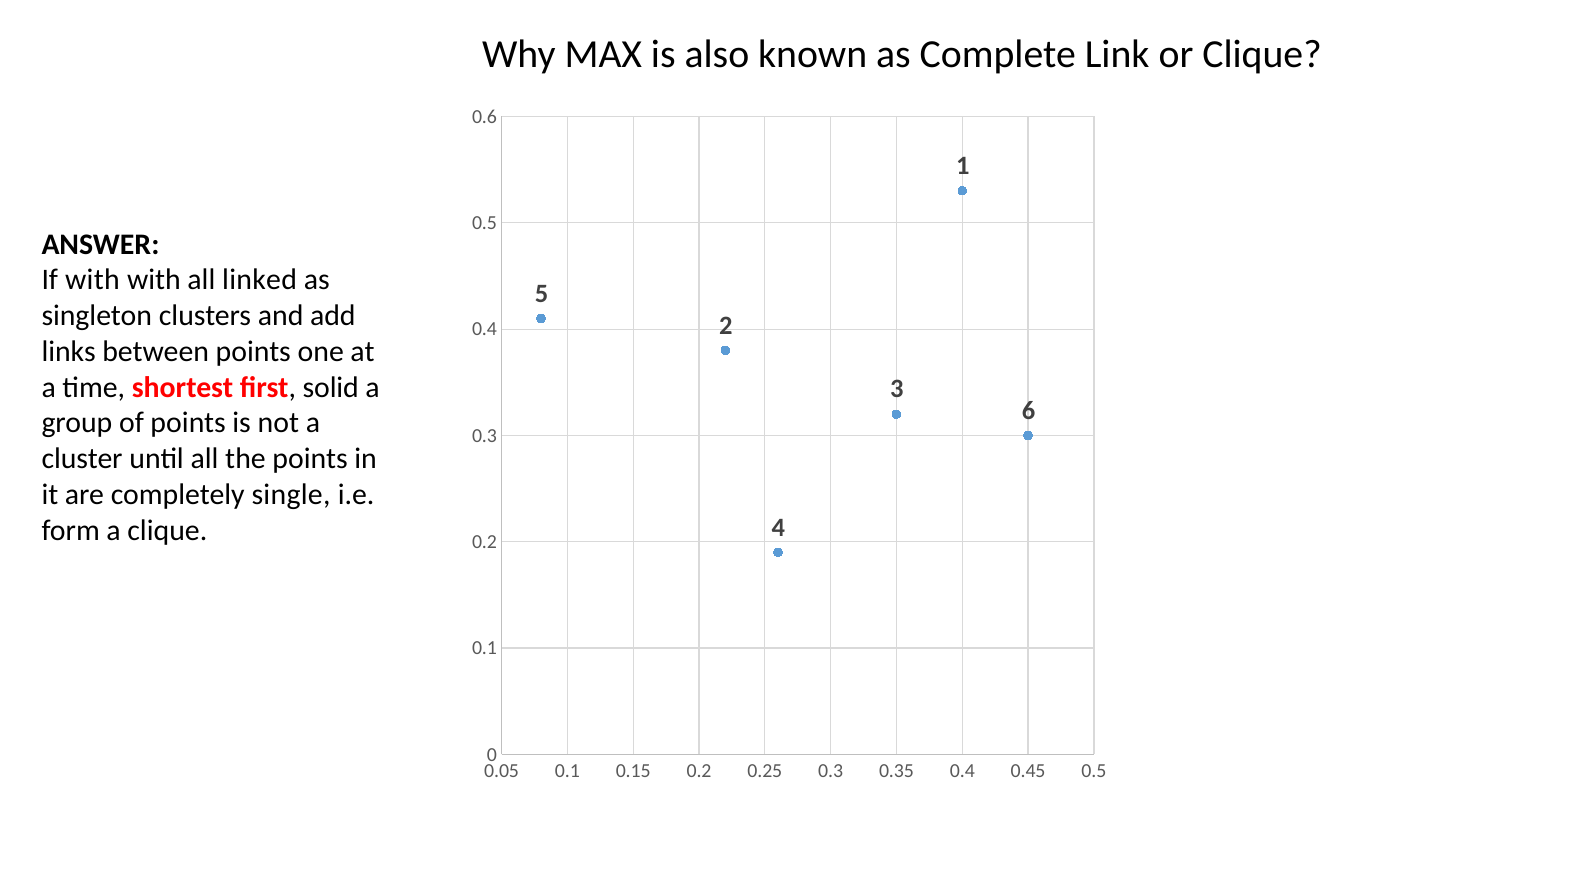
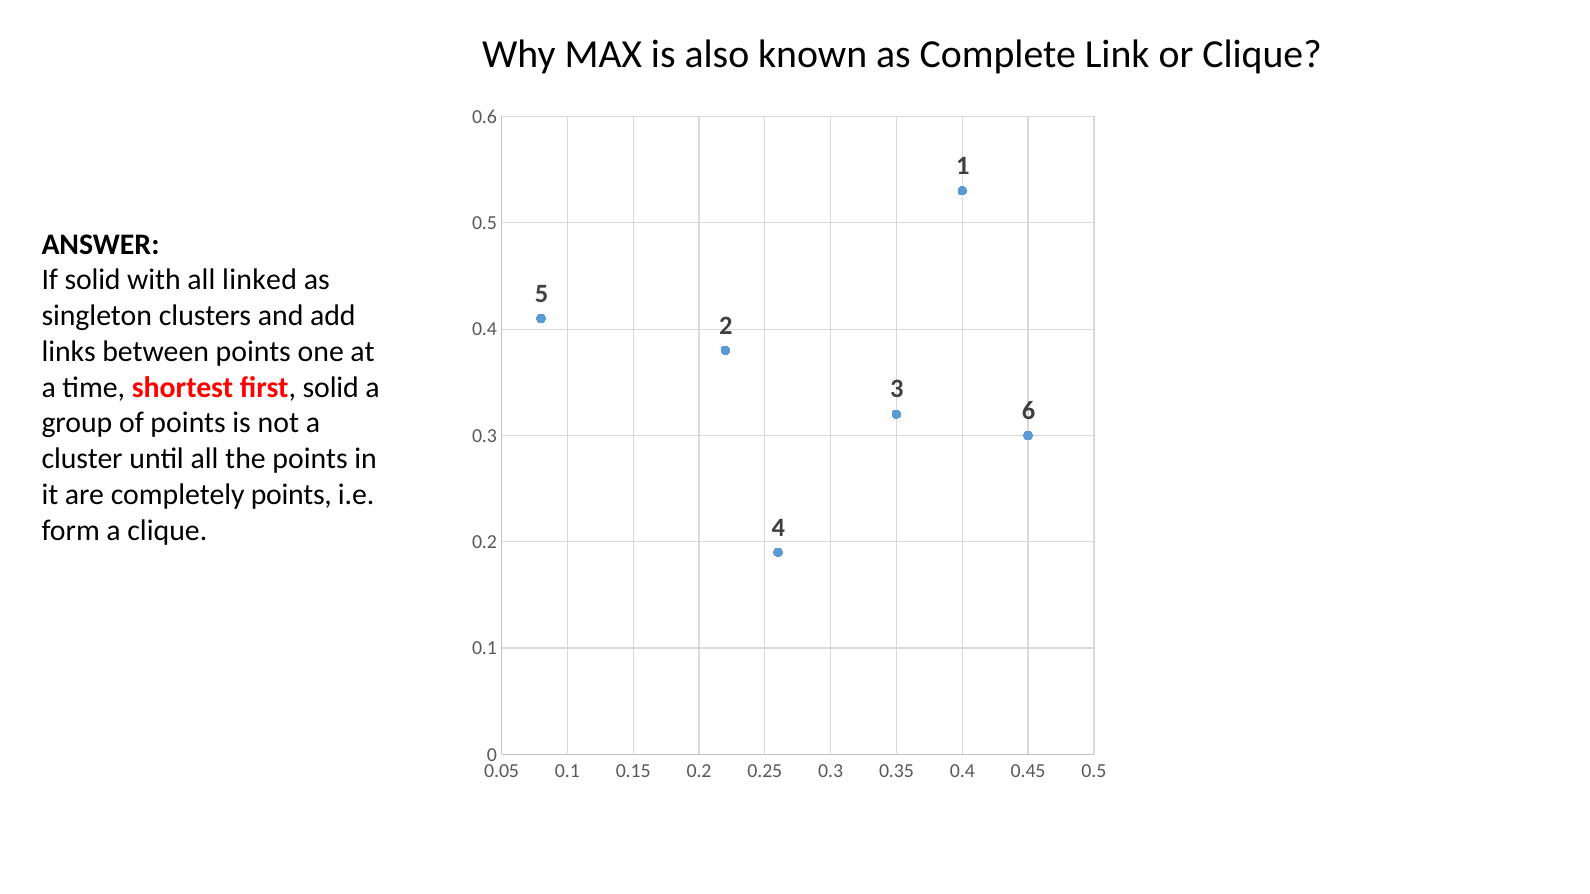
If with: with -> solid
completely single: single -> points
